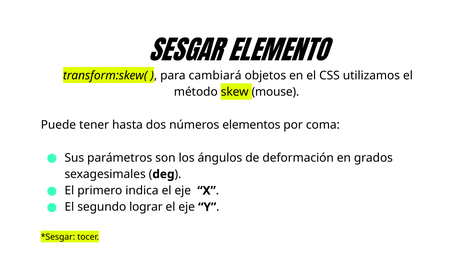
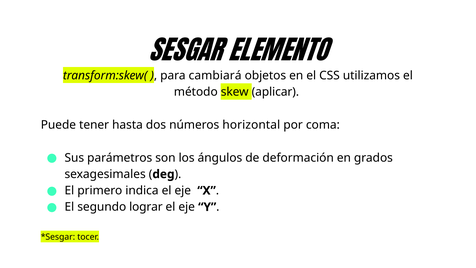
mouse: mouse -> aplicar
elementos: elementos -> horizontal
